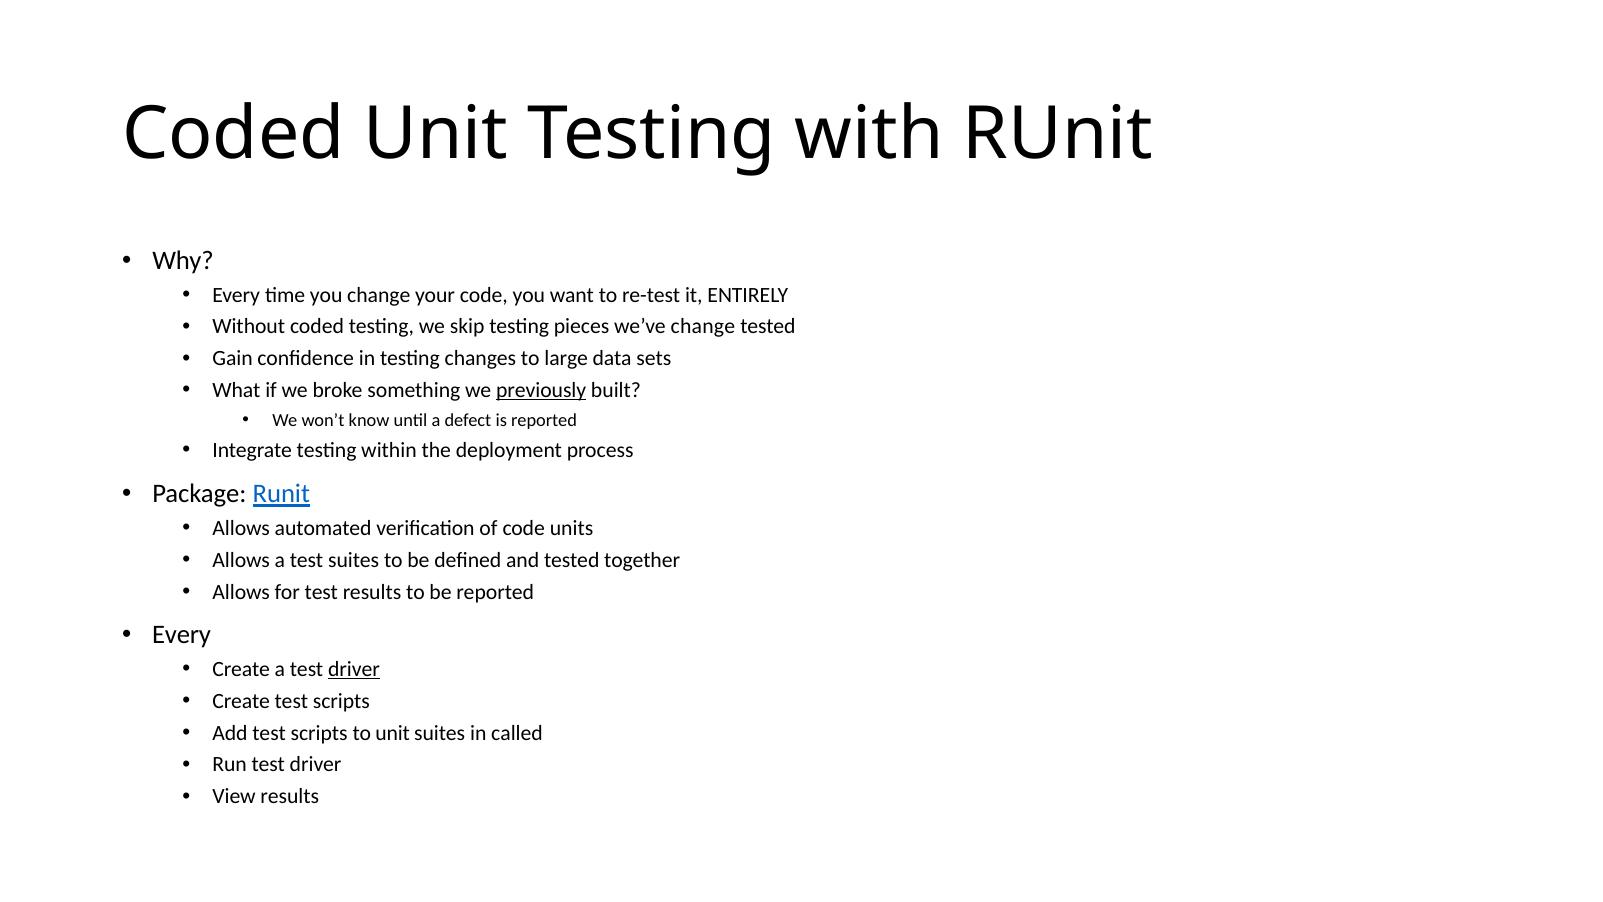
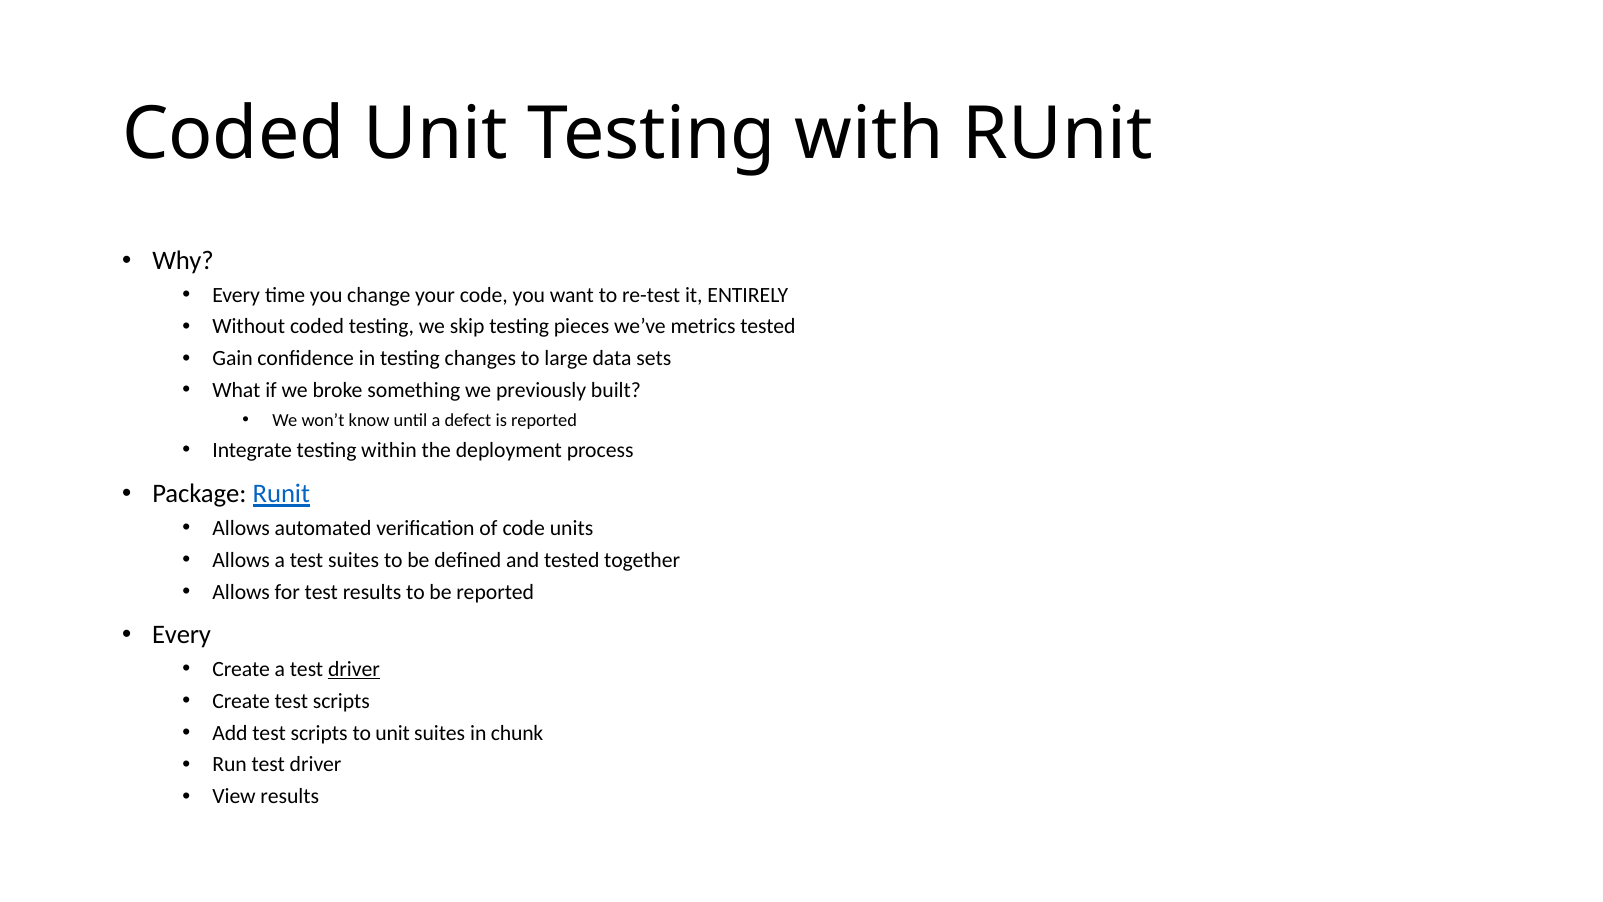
we’ve change: change -> metrics
previously underline: present -> none
called: called -> chunk
